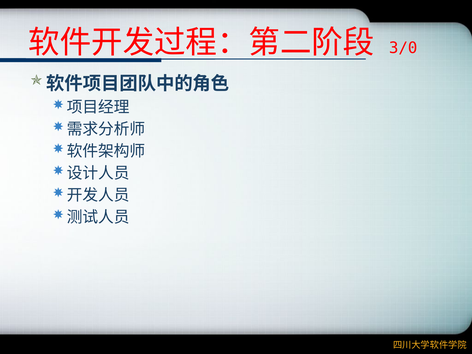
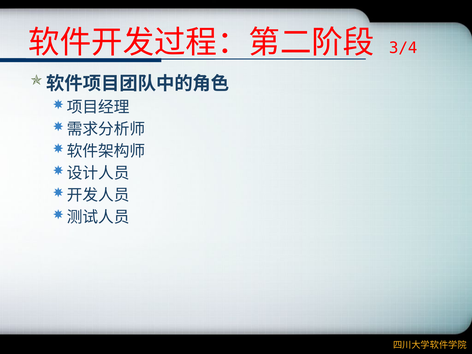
3/0: 3/0 -> 3/4
